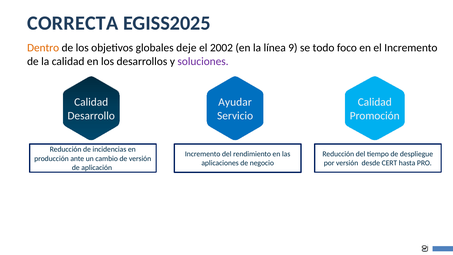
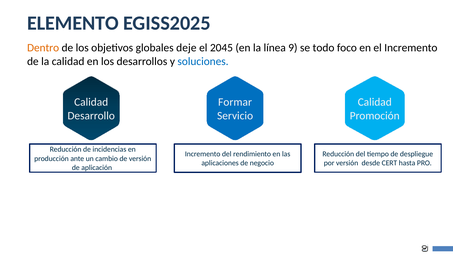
CORRECTA: CORRECTA -> ELEMENTO
2002: 2002 -> 2045
soluciones colour: purple -> blue
Ayudar: Ayudar -> Formar
